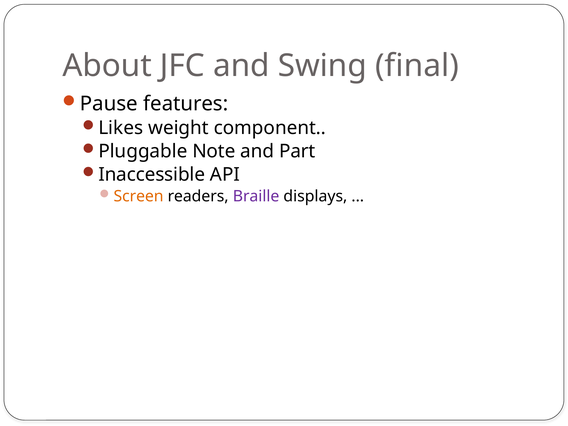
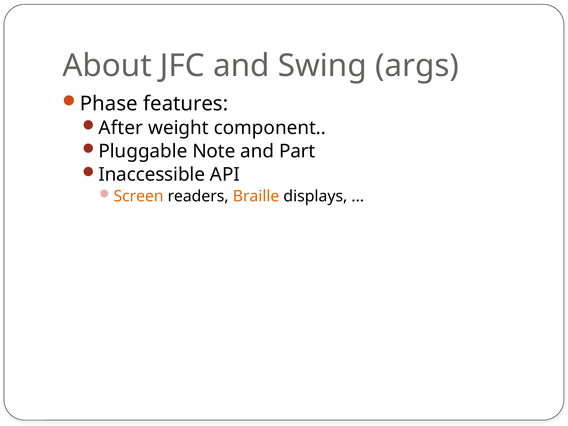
final: final -> args
Pause: Pause -> Phase
Likes: Likes -> After
Braille colour: purple -> orange
